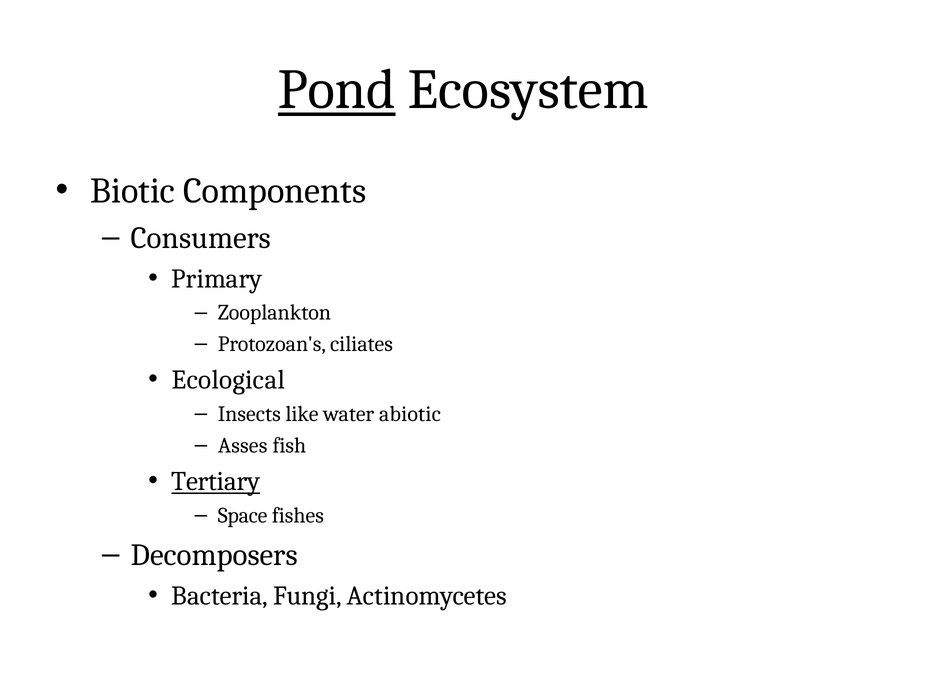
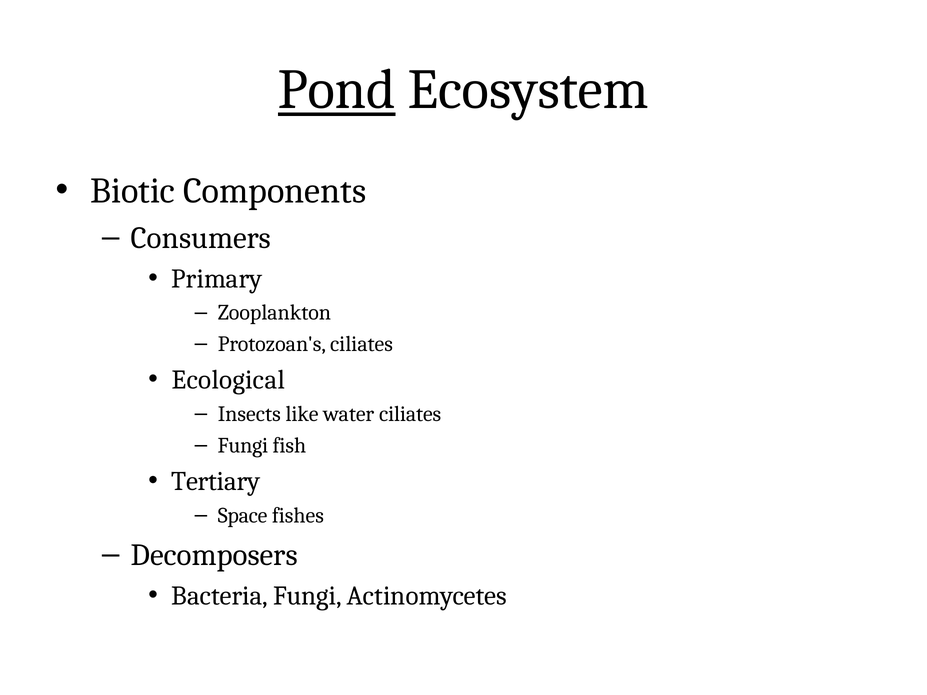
water abiotic: abiotic -> ciliates
Asses at (243, 446): Asses -> Fungi
Tertiary underline: present -> none
